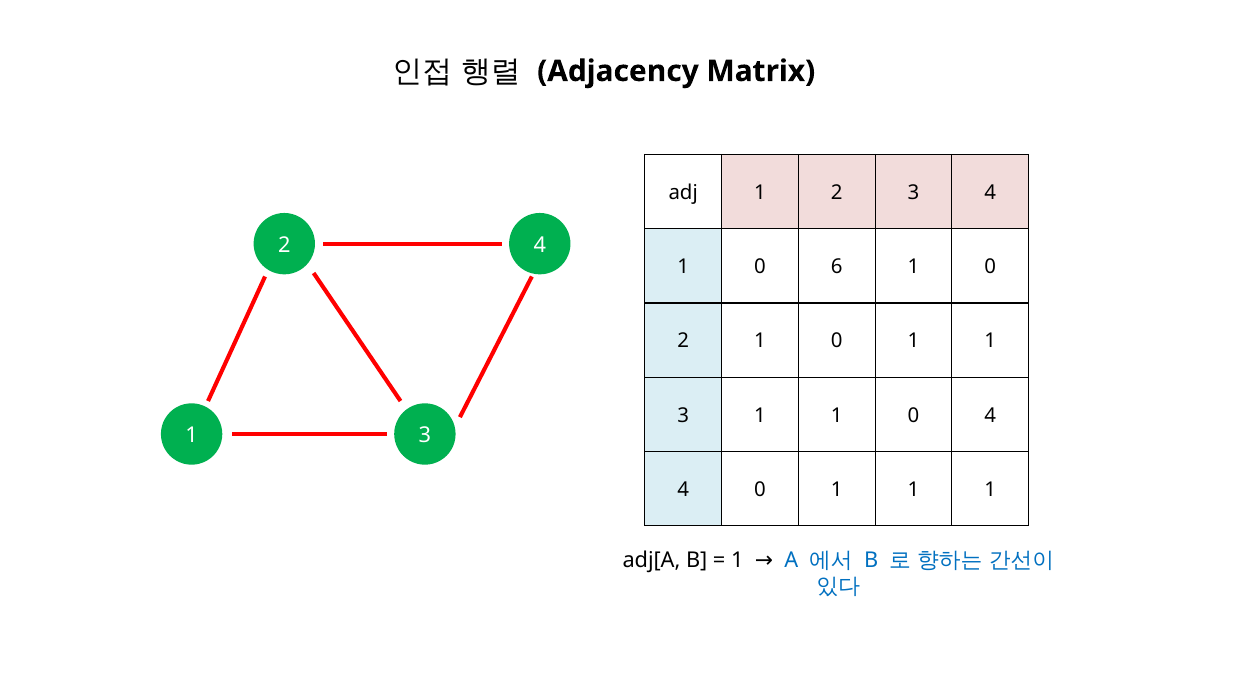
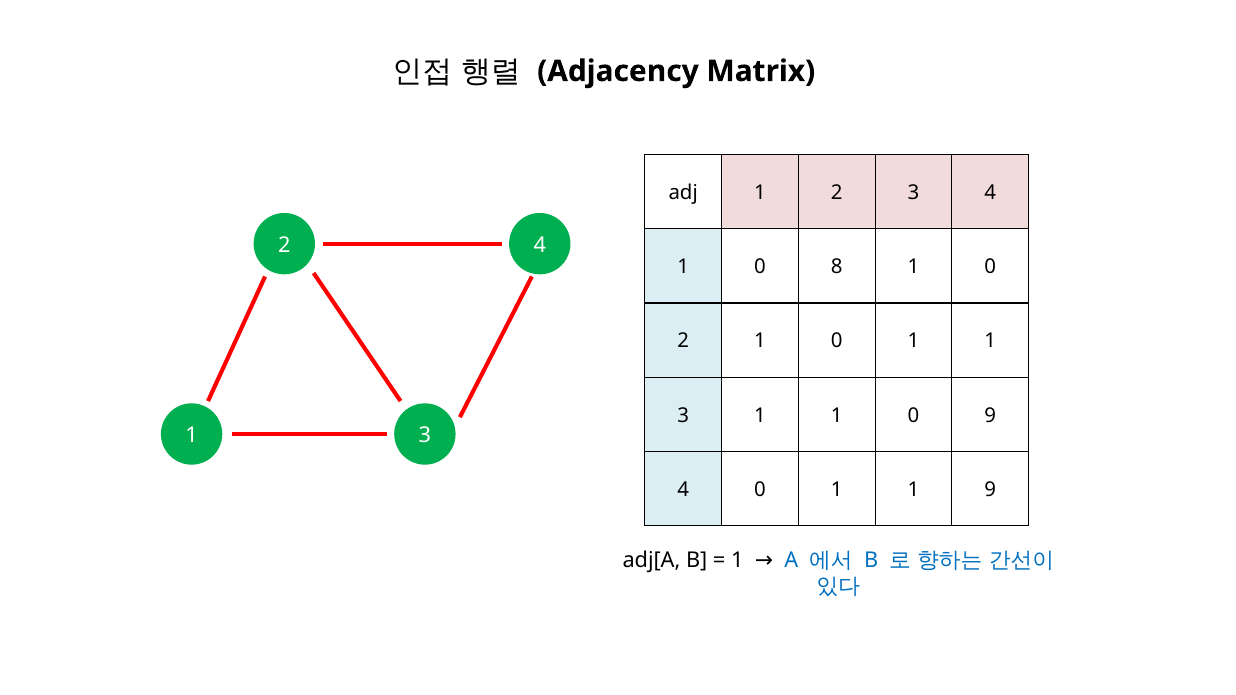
6: 6 -> 8
0 4: 4 -> 9
1 1 1: 1 -> 9
